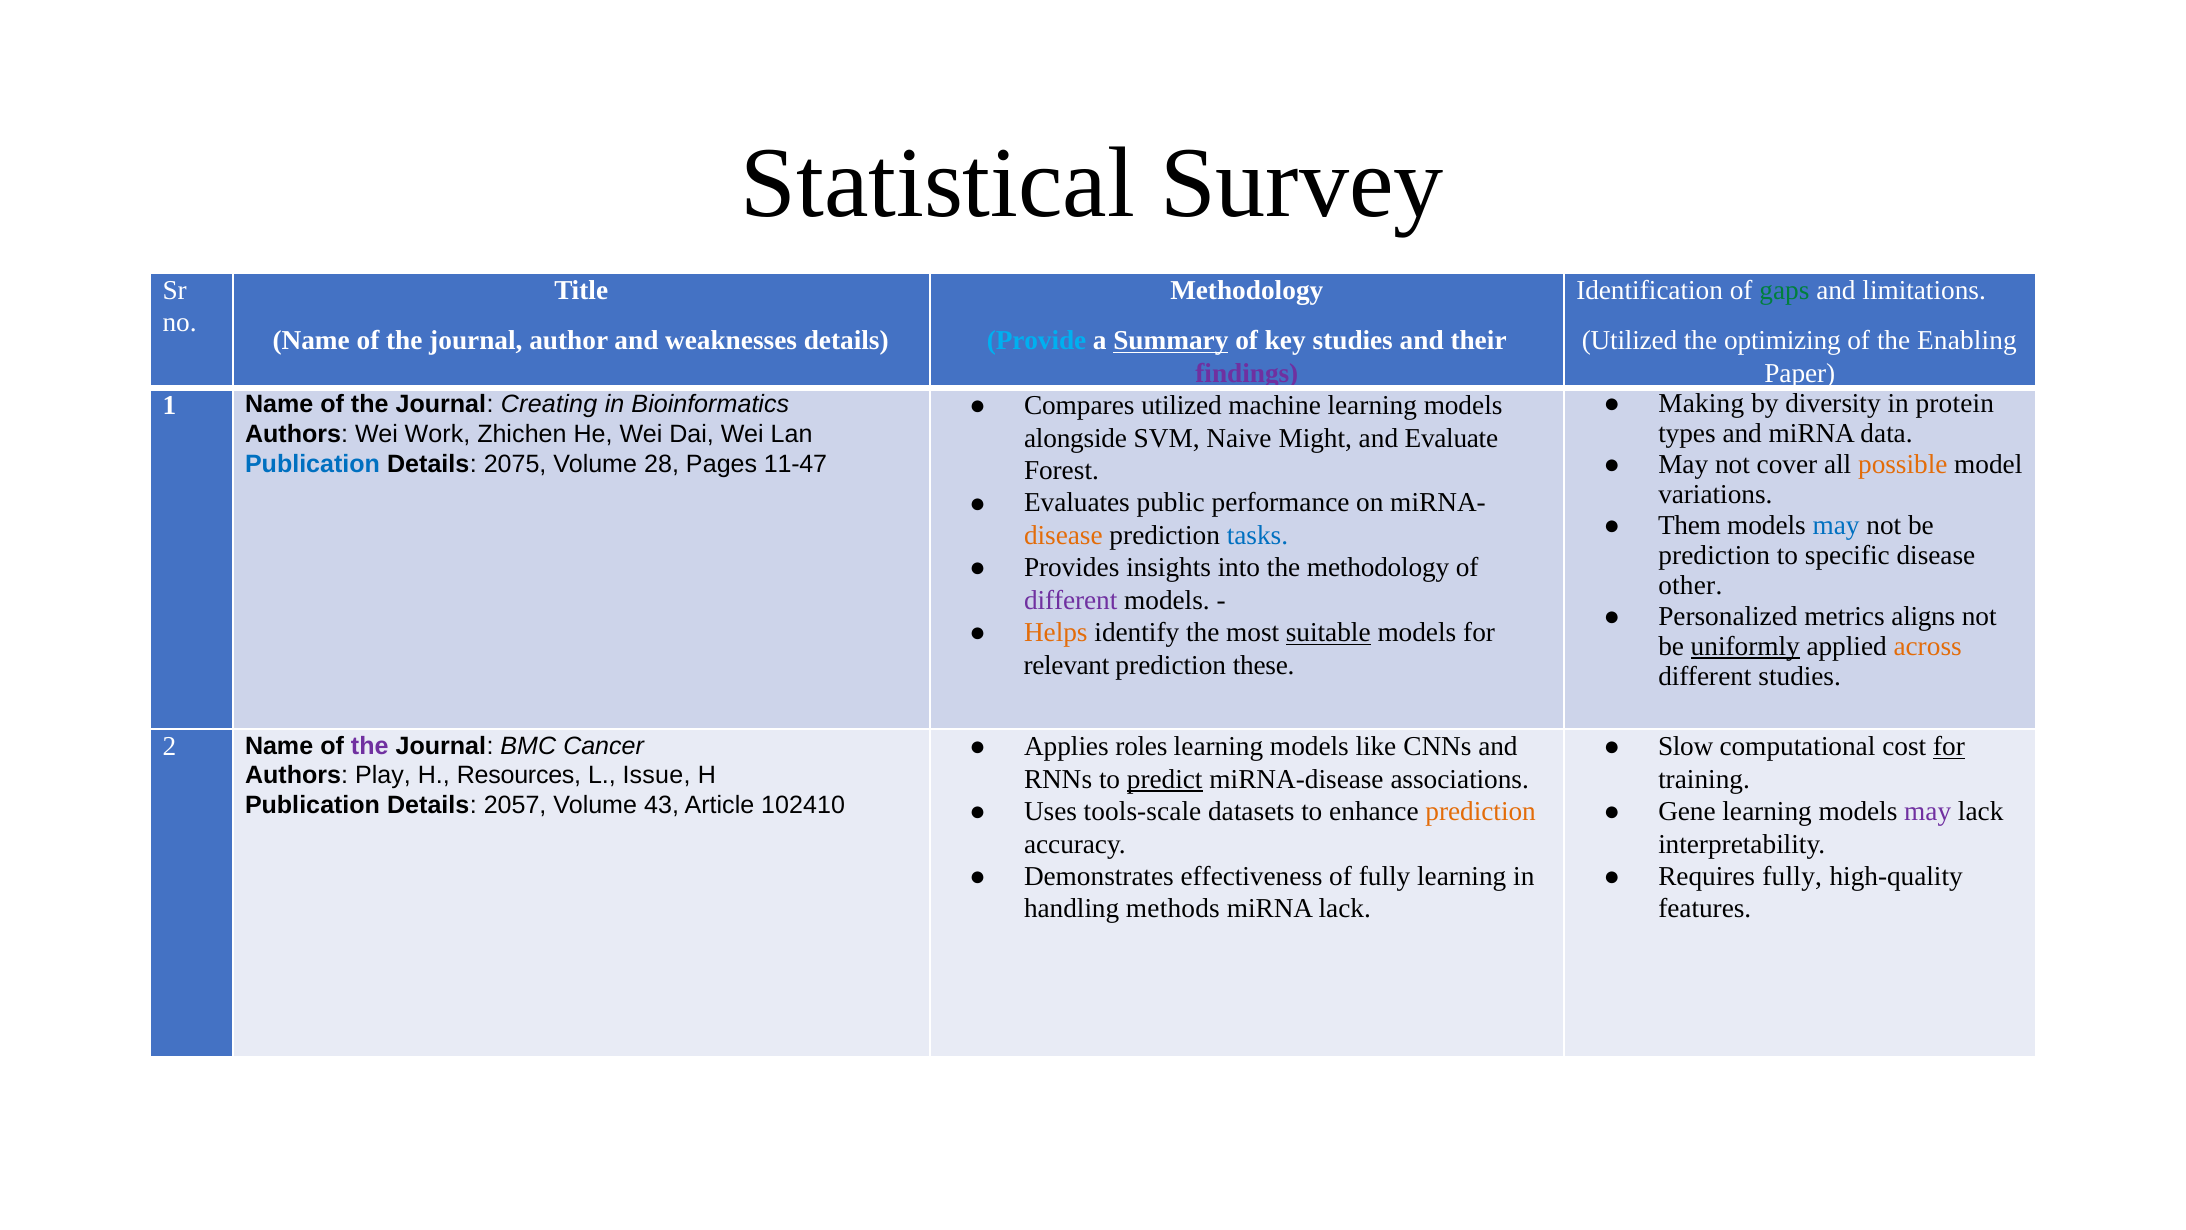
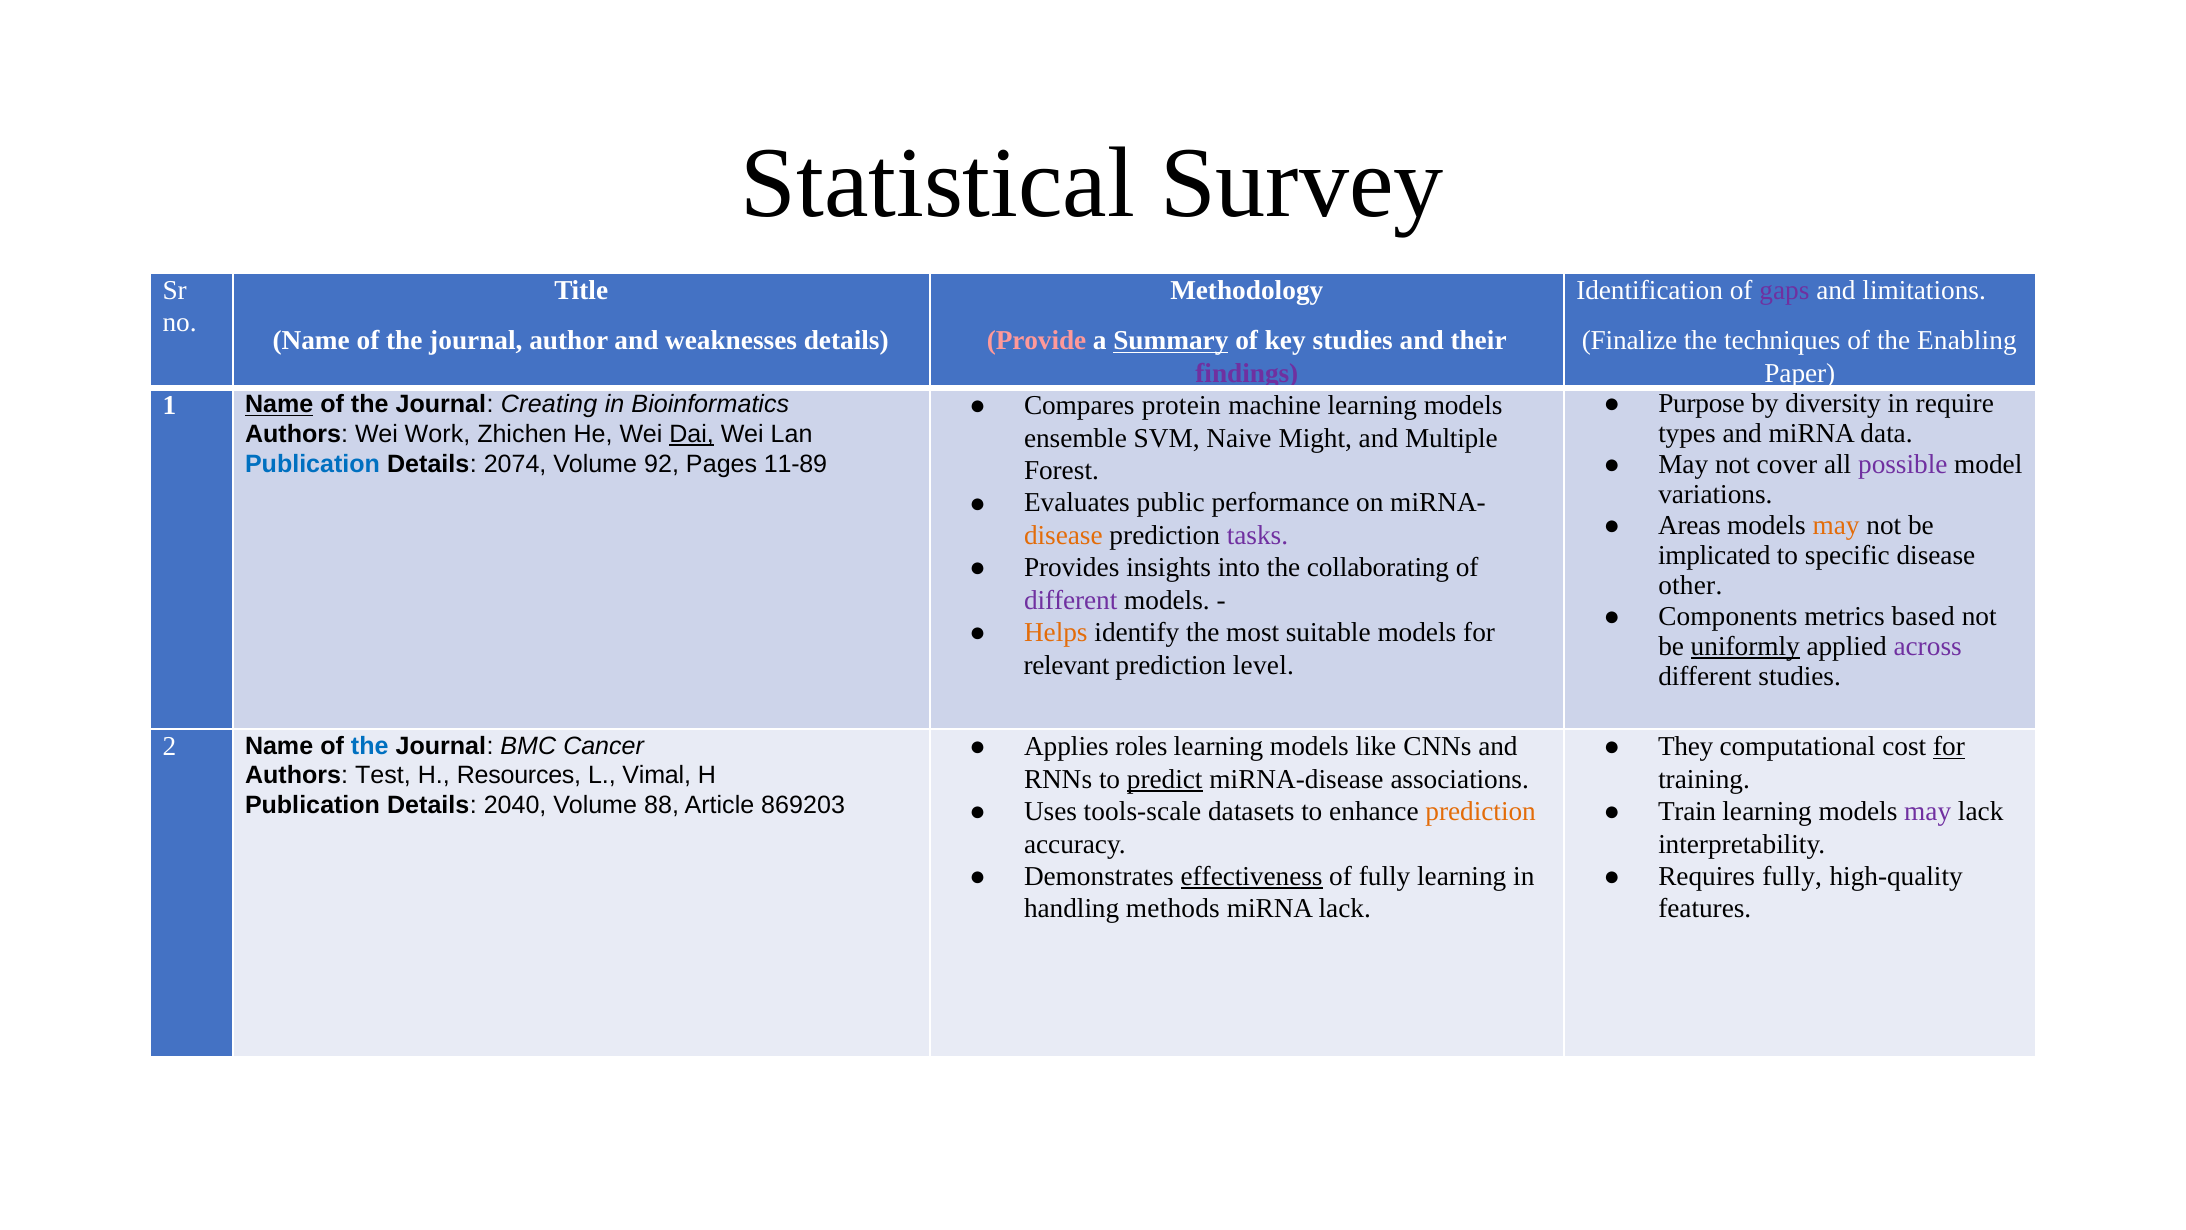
gaps colour: green -> purple
Provide colour: light blue -> pink
Utilized at (1629, 341): Utilized -> Finalize
optimizing: optimizing -> techniques
Making: Making -> Purpose
protein: protein -> require
Name at (279, 405) underline: none -> present
Compares utilized: utilized -> protein
Dai underline: none -> present
alongside: alongside -> ensemble
Evaluate: Evaluate -> Multiple
possible colour: orange -> purple
2075: 2075 -> 2074
28: 28 -> 92
11-47: 11-47 -> 11-89
Them: Them -> Areas
may at (1836, 525) colour: blue -> orange
tasks colour: blue -> purple
prediction at (1714, 555): prediction -> implicated
the methodology: methodology -> collaborating
Personalized: Personalized -> Components
aligns: aligns -> based
suitable underline: present -> none
across colour: orange -> purple
these: these -> level
the at (370, 746) colour: purple -> blue
Slow: Slow -> They
Play: Play -> Test
Issue: Issue -> Vimal
2057: 2057 -> 2040
43: 43 -> 88
102410: 102410 -> 869203
Gene: Gene -> Train
effectiveness underline: none -> present
